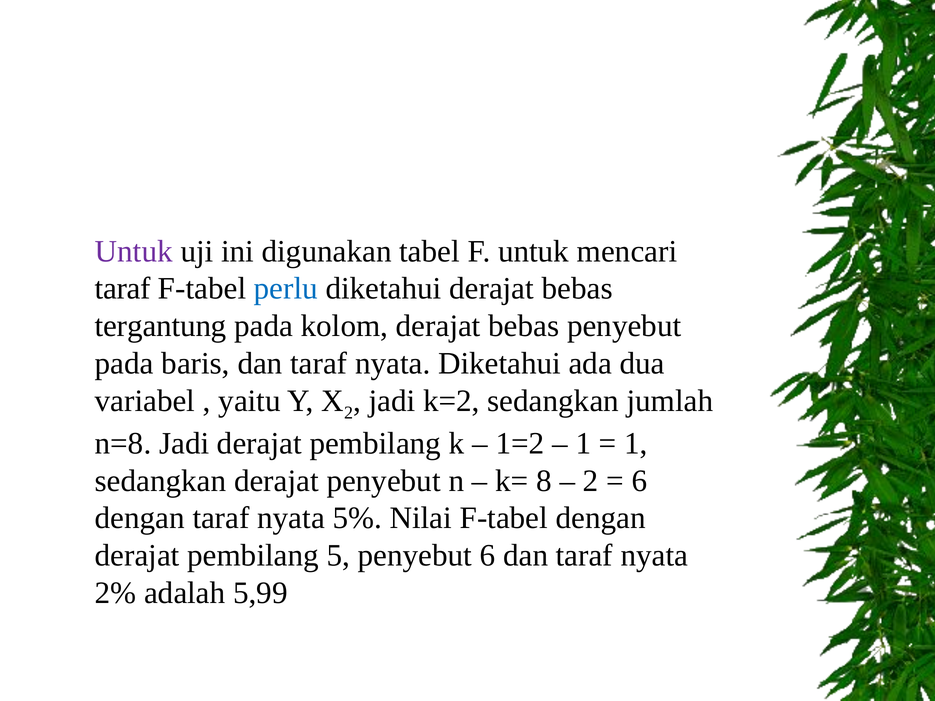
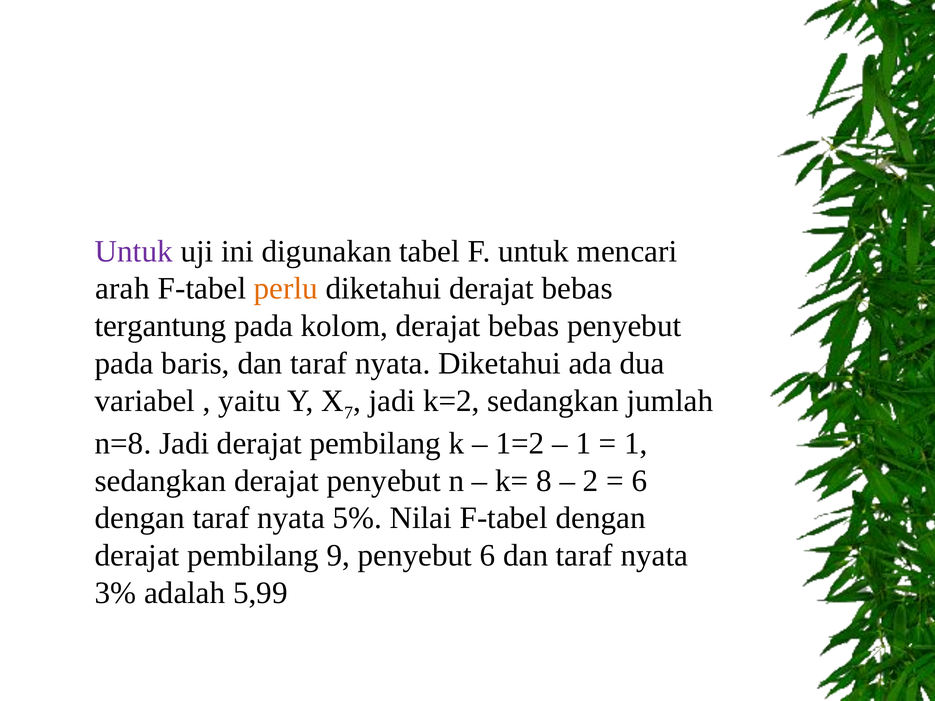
taraf at (123, 289): taraf -> arah
perlu colour: blue -> orange
2 at (349, 413): 2 -> 7
5: 5 -> 9
2%: 2% -> 3%
